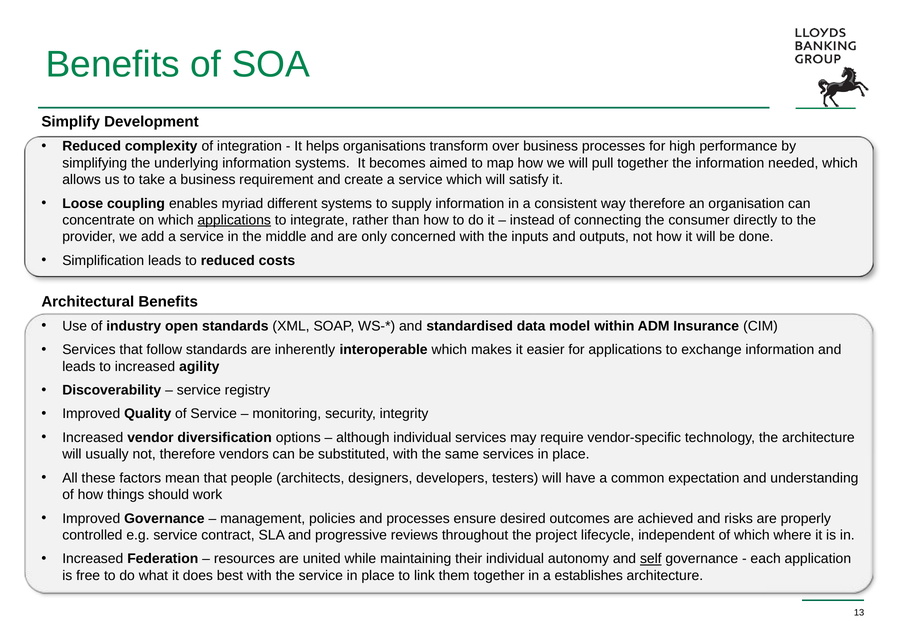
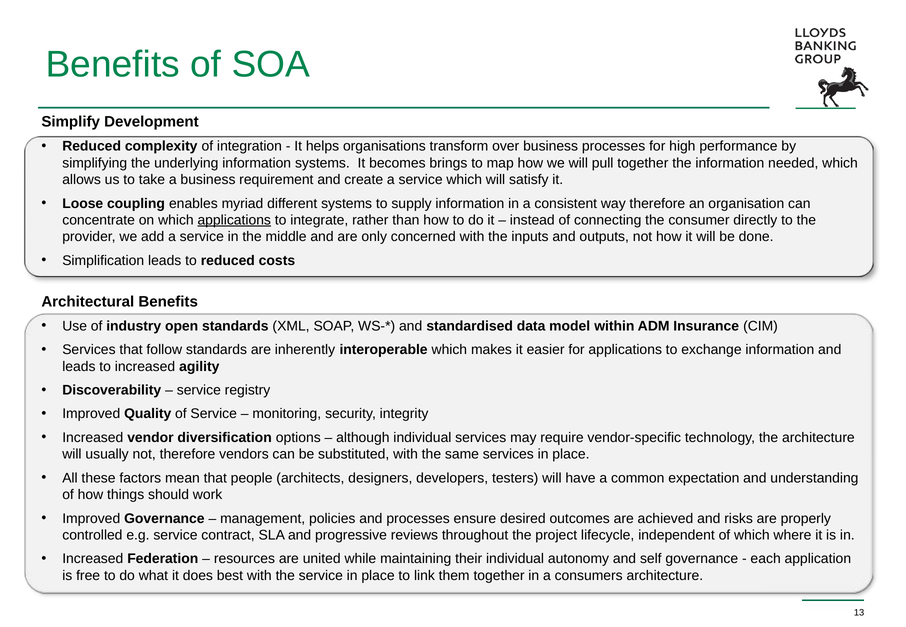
aimed: aimed -> brings
self underline: present -> none
establishes: establishes -> consumers
